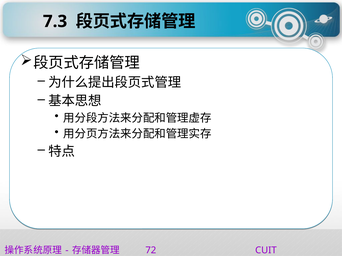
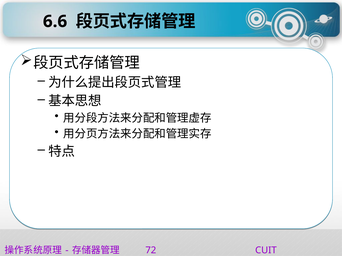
7.3: 7.3 -> 6.6
